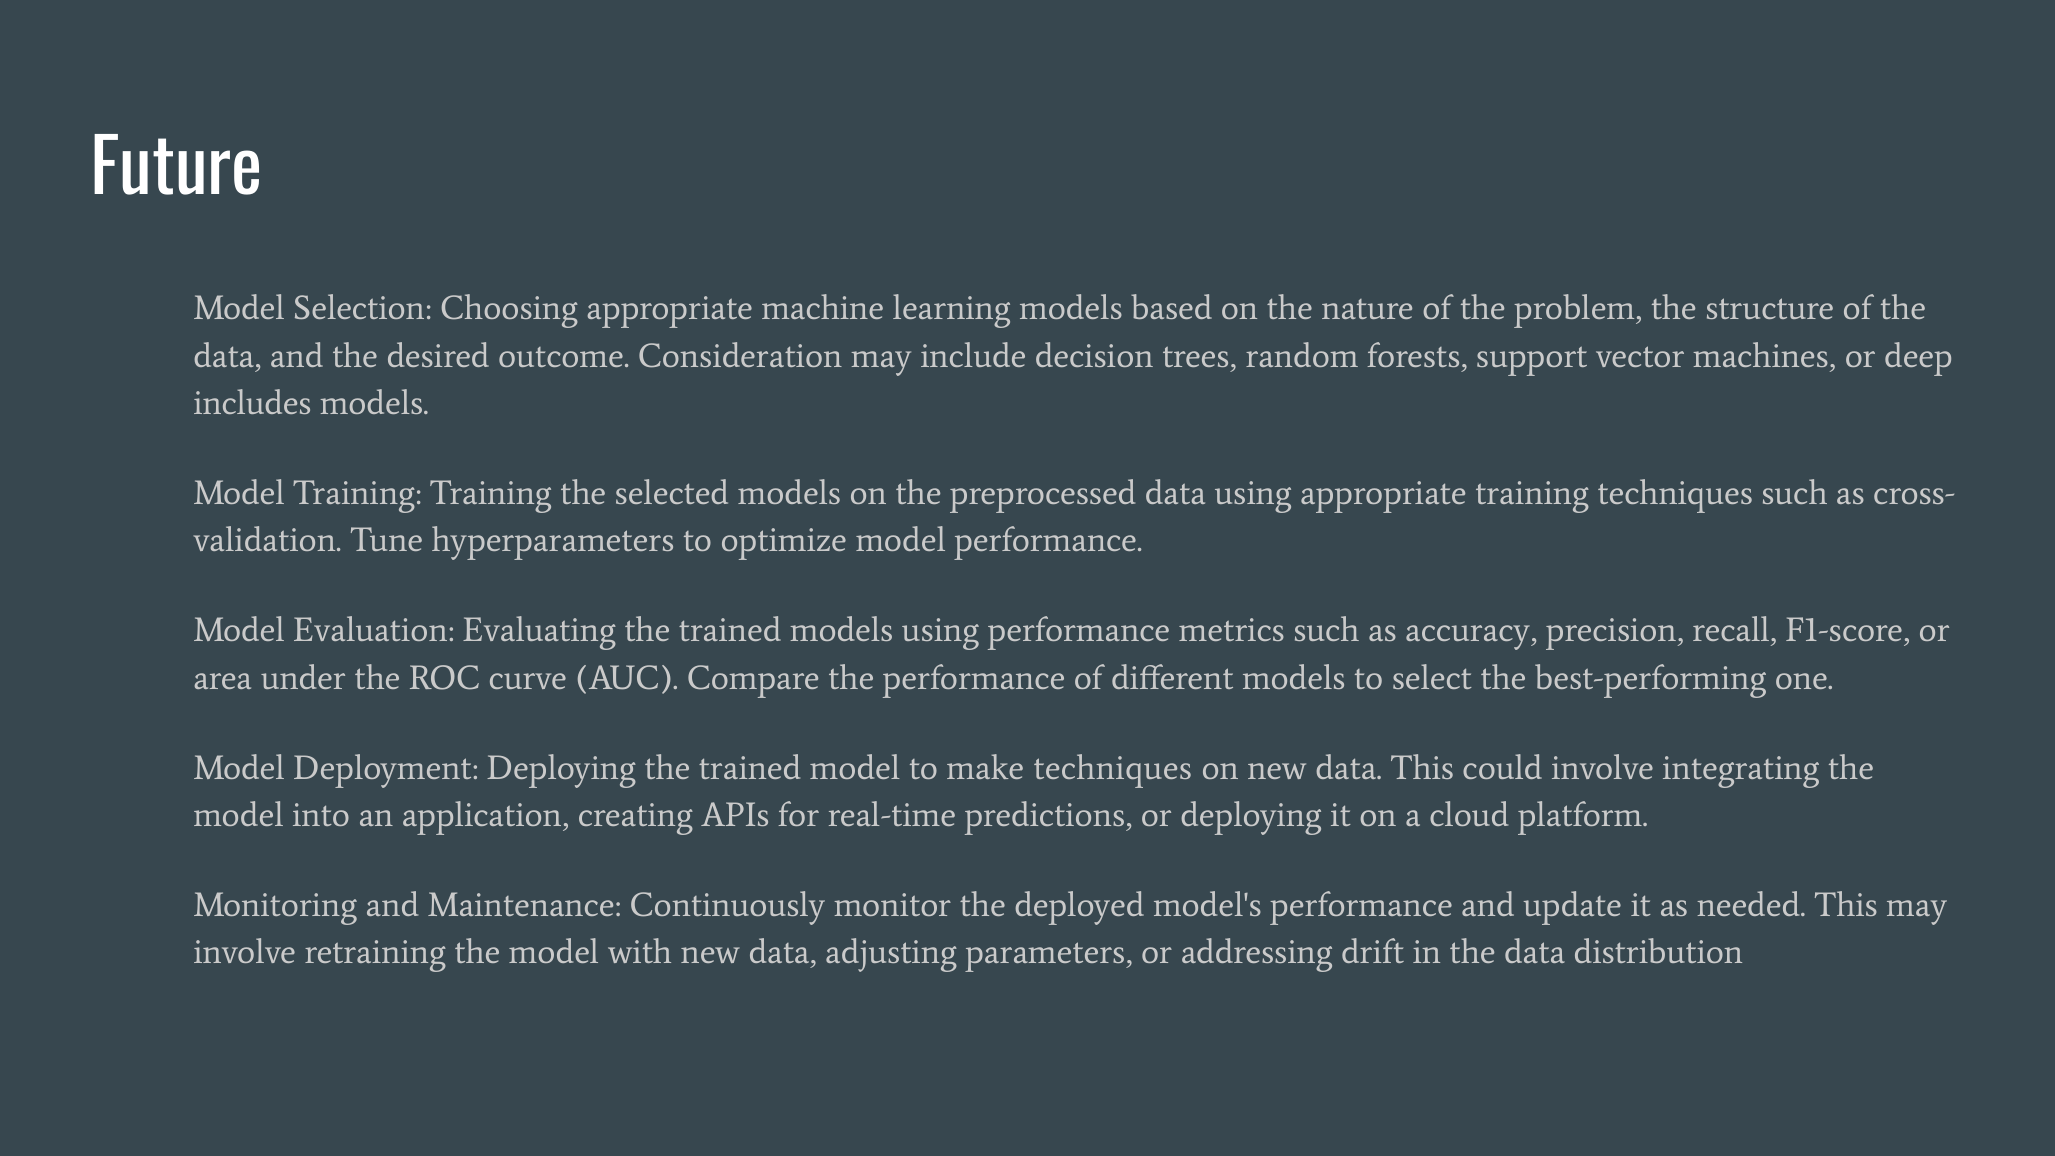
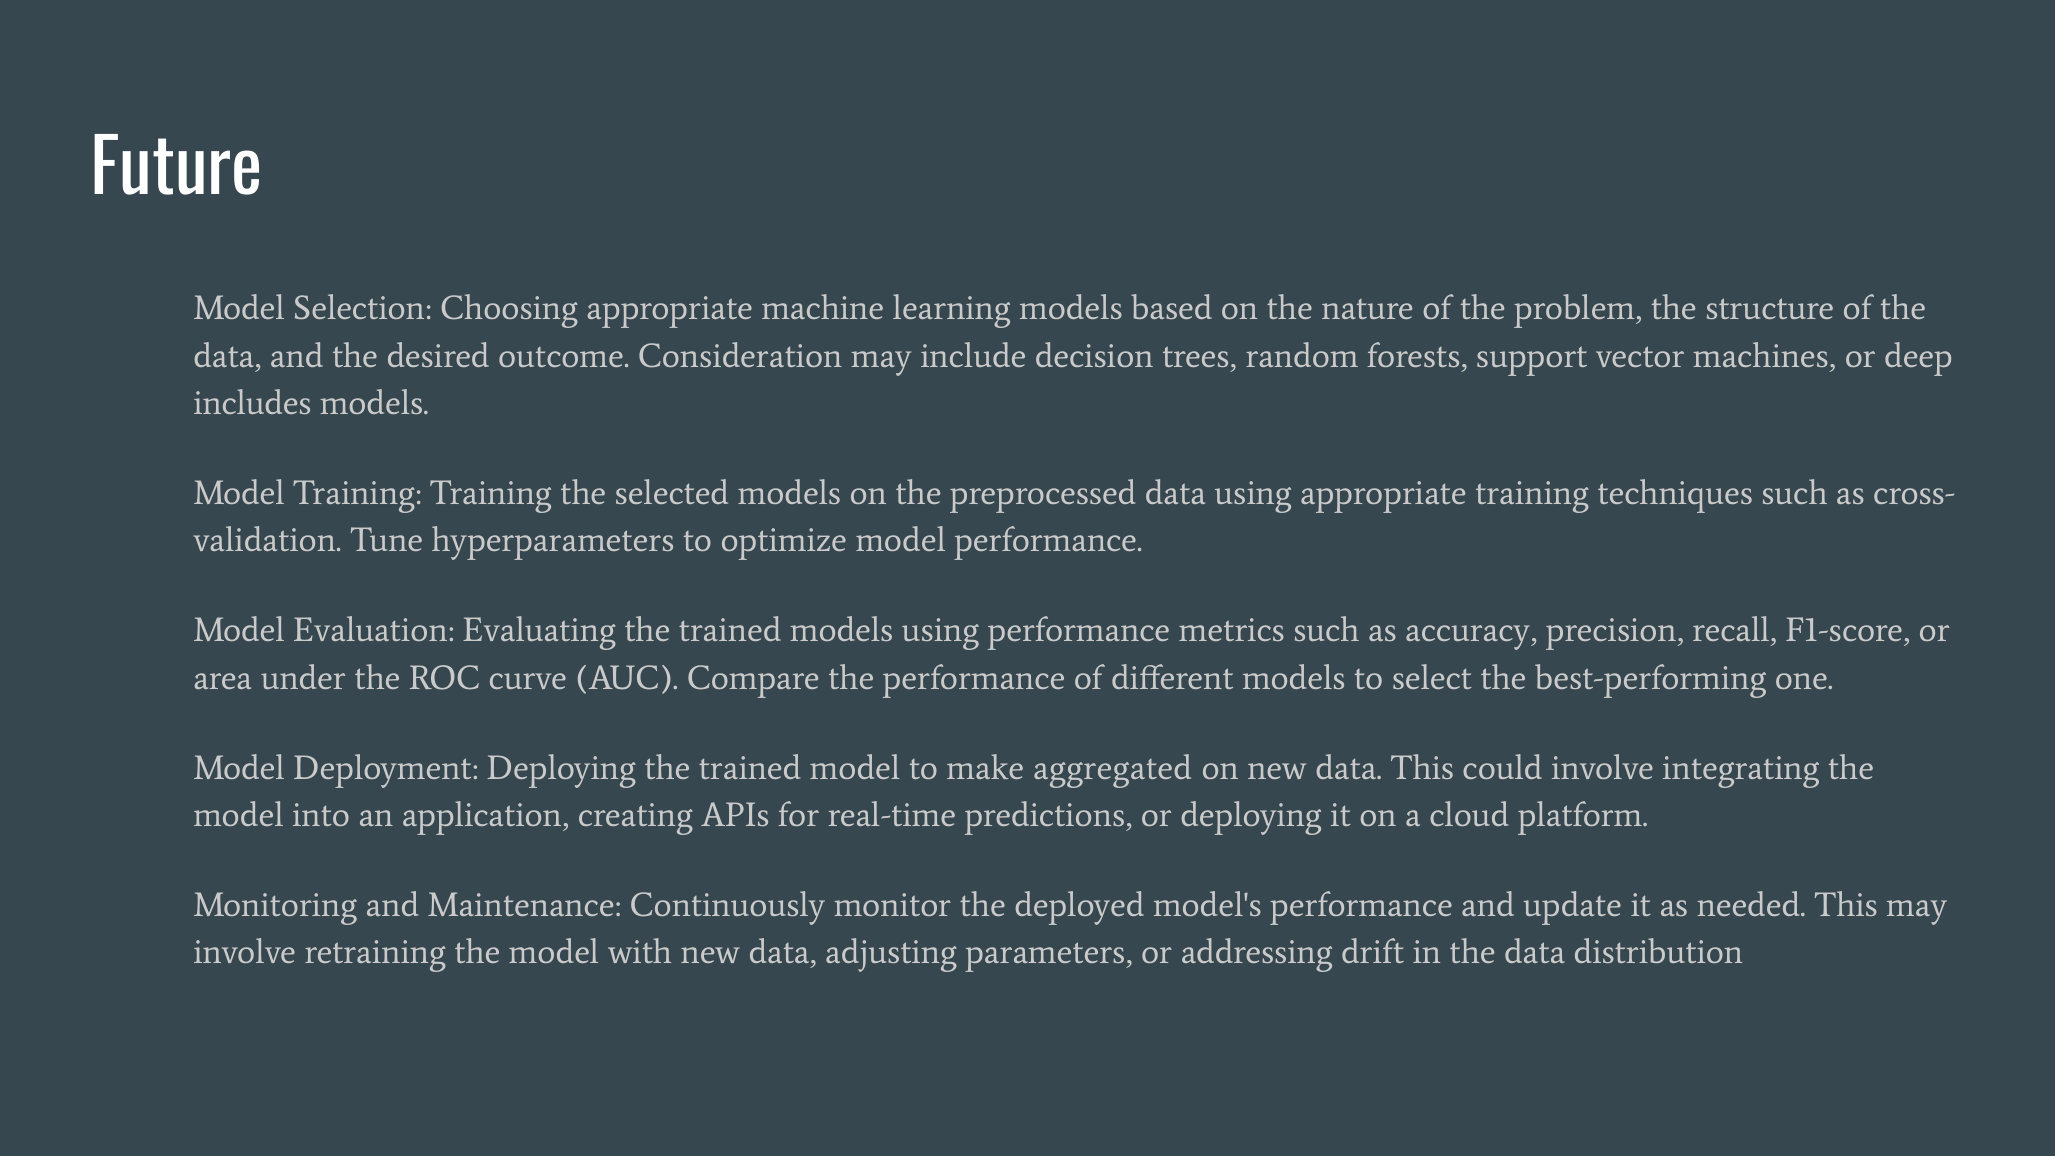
make techniques: techniques -> aggregated
